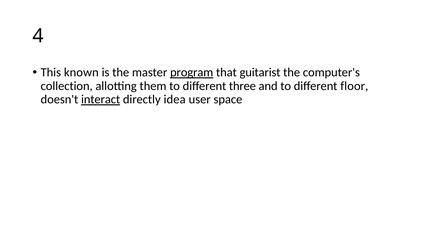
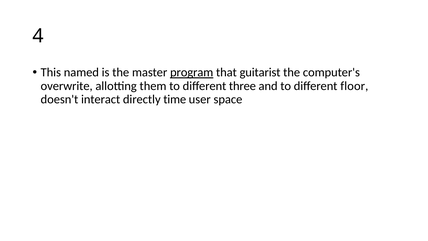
known: known -> named
collection: collection -> overwrite
interact underline: present -> none
idea: idea -> time
